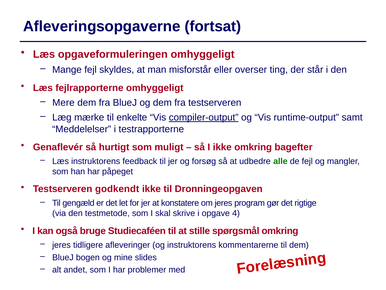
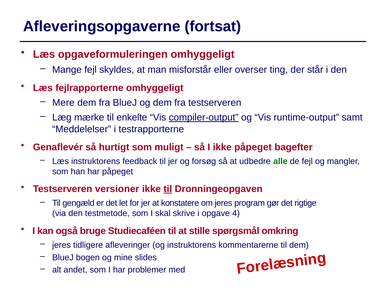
ikke omkring: omkring -> påpeget
godkendt: godkendt -> versioner
til at (168, 189) underline: none -> present
